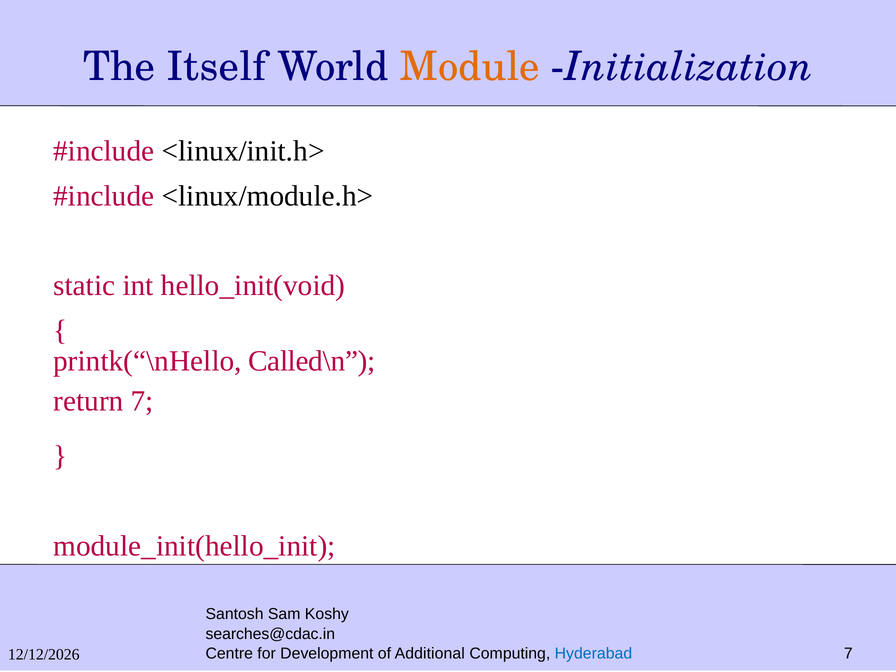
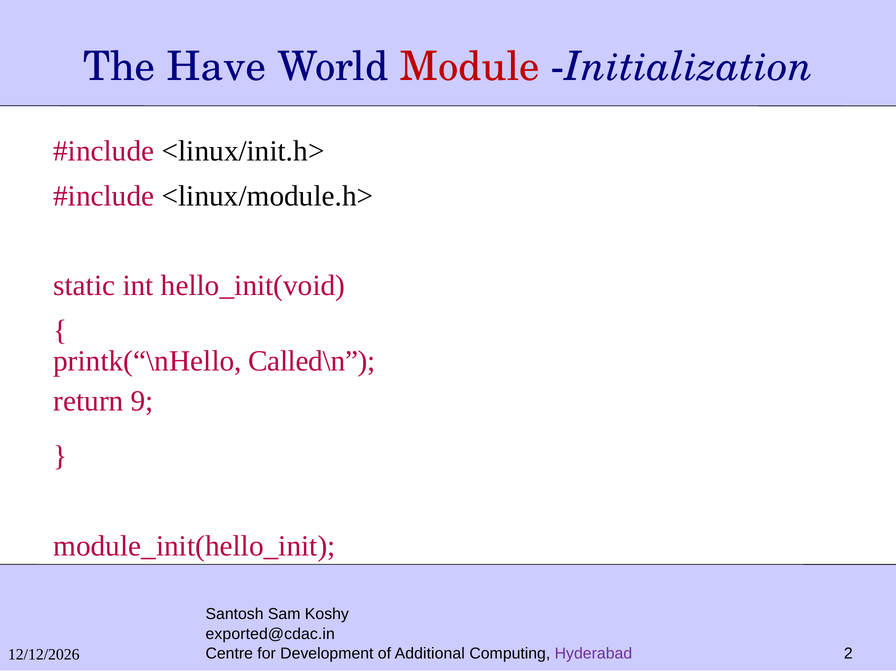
Itself: Itself -> Have
Module colour: orange -> red
return 7: 7 -> 9
searches@cdac.in: searches@cdac.in -> exported@cdac.in
Hyderabad colour: blue -> purple
7 at (848, 653): 7 -> 2
